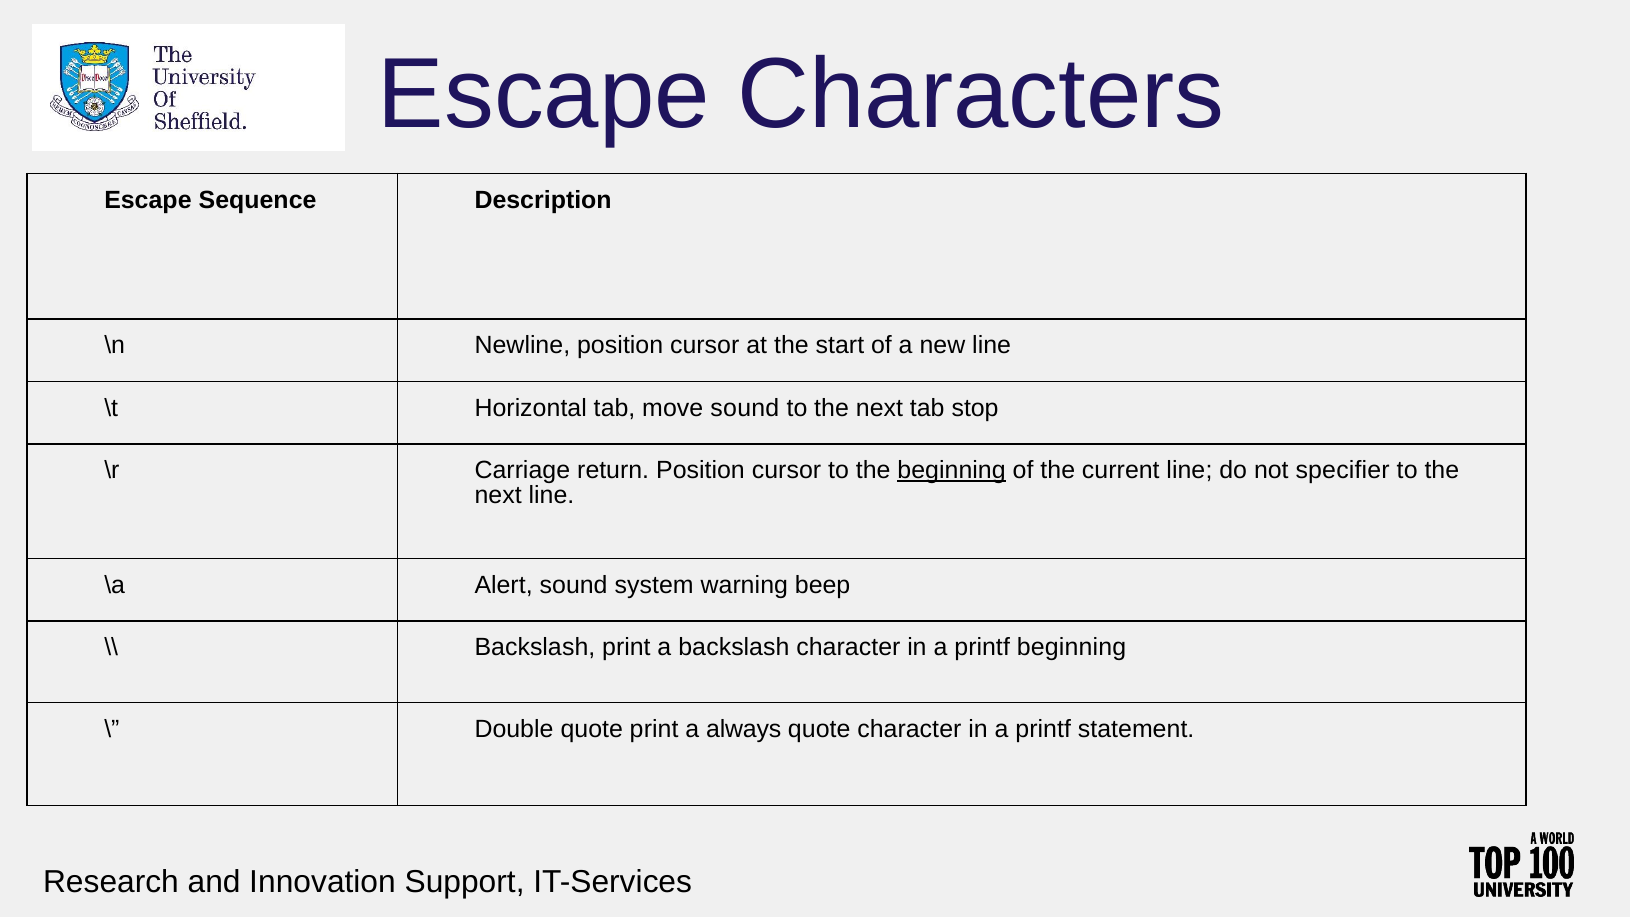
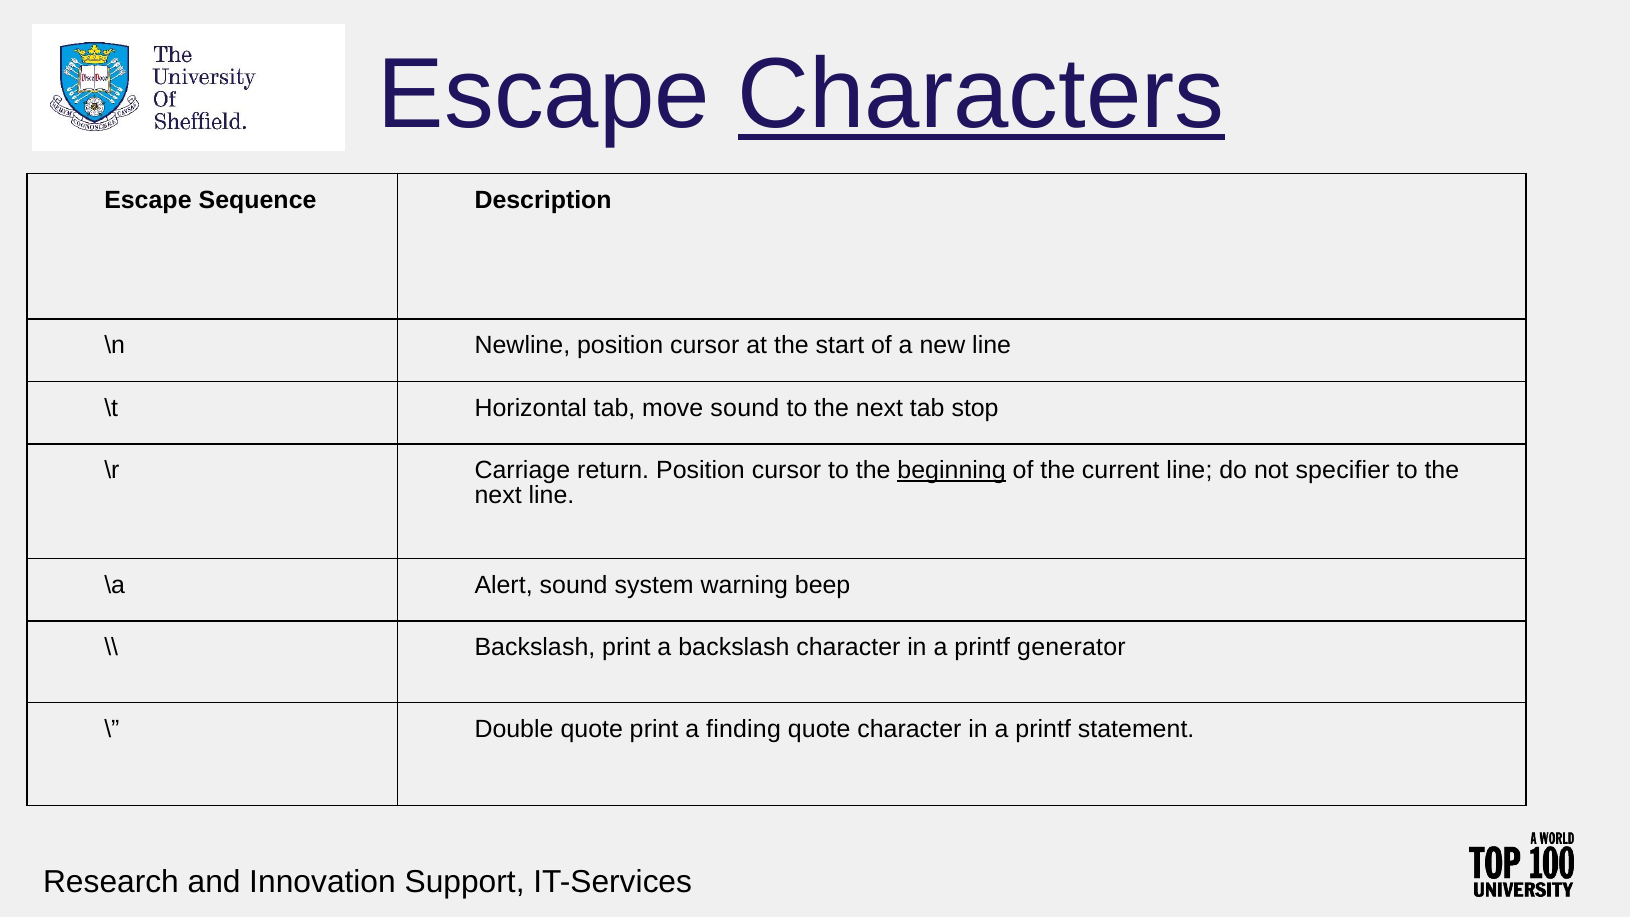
Characters underline: none -> present
printf beginning: beginning -> generator
always: always -> finding
